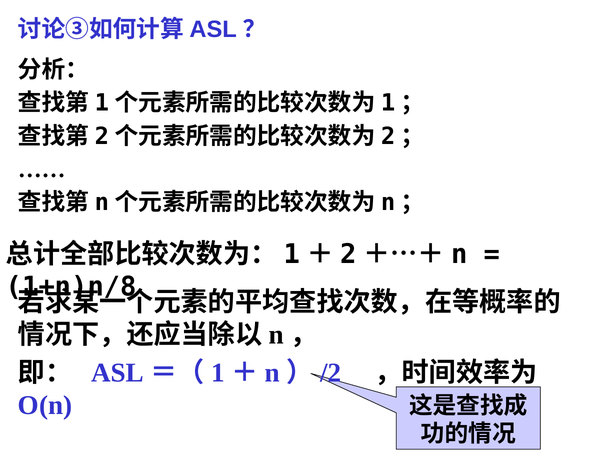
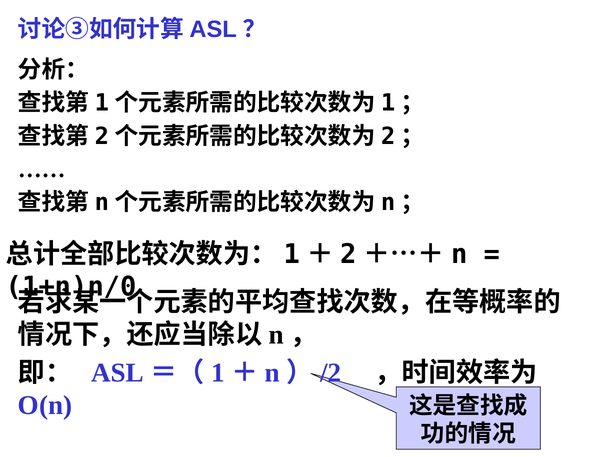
1+n)n/8: 1+n)n/8 -> 1+n)n/0
